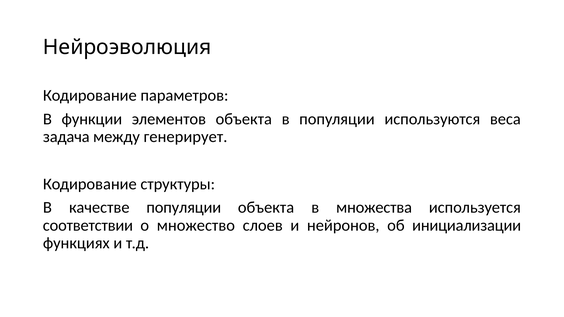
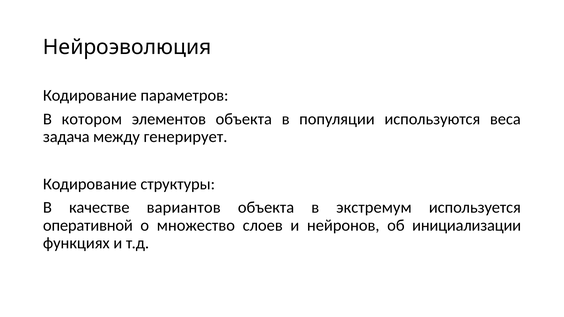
функции: функции -> котором
качестве популяции: популяции -> вариантов
множества: множества -> экстремум
соответствии: соответствии -> оперативной
